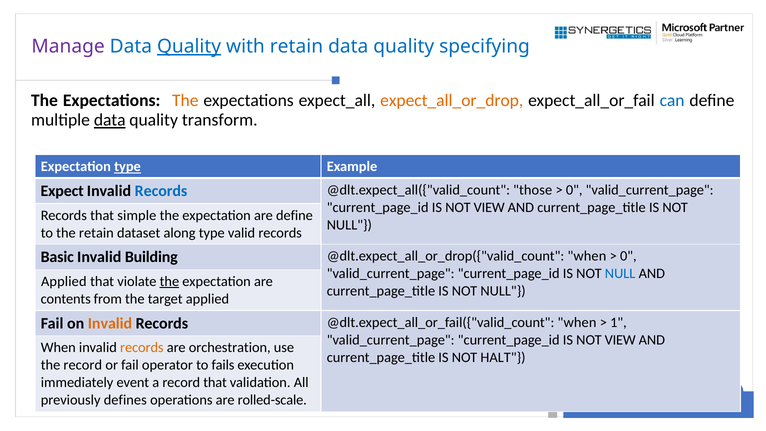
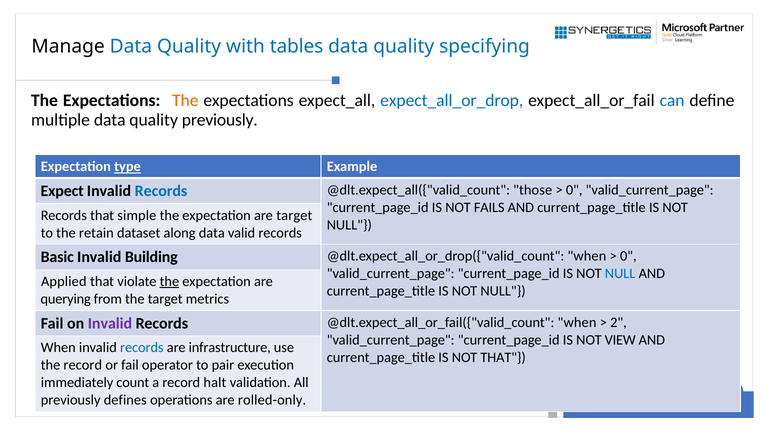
Manage colour: purple -> black
Quality at (189, 46) underline: present -> none
with retain: retain -> tables
expect_all_or_drop colour: orange -> blue
data at (110, 120) underline: present -> none
quality transform: transform -> previously
VIEW at (489, 207): VIEW -> FAILS
are define: define -> target
along type: type -> data
contents: contents -> querying
target applied: applied -> metrics
Invalid at (110, 323) colour: orange -> purple
1: 1 -> 2
records at (142, 348) colour: orange -> blue
orchestration: orchestration -> infrastructure
NOT HALT: HALT -> THAT
fails: fails -> pair
event: event -> count
record that: that -> halt
rolled-scale: rolled-scale -> rolled-only
